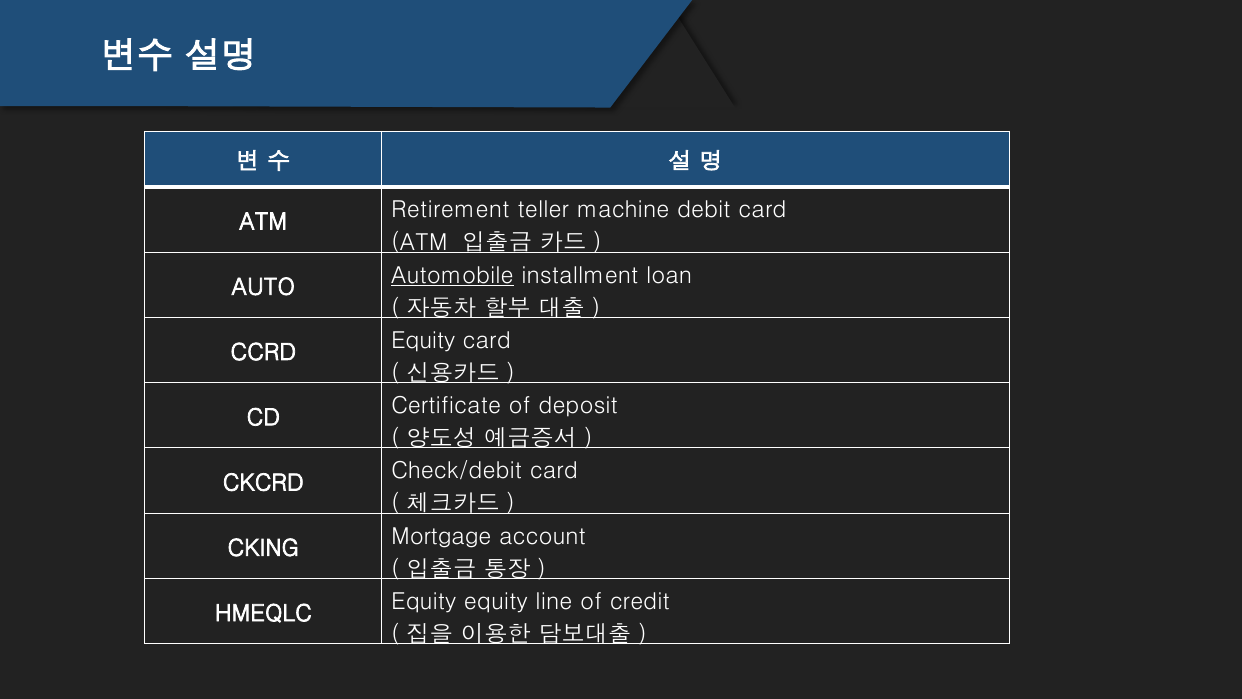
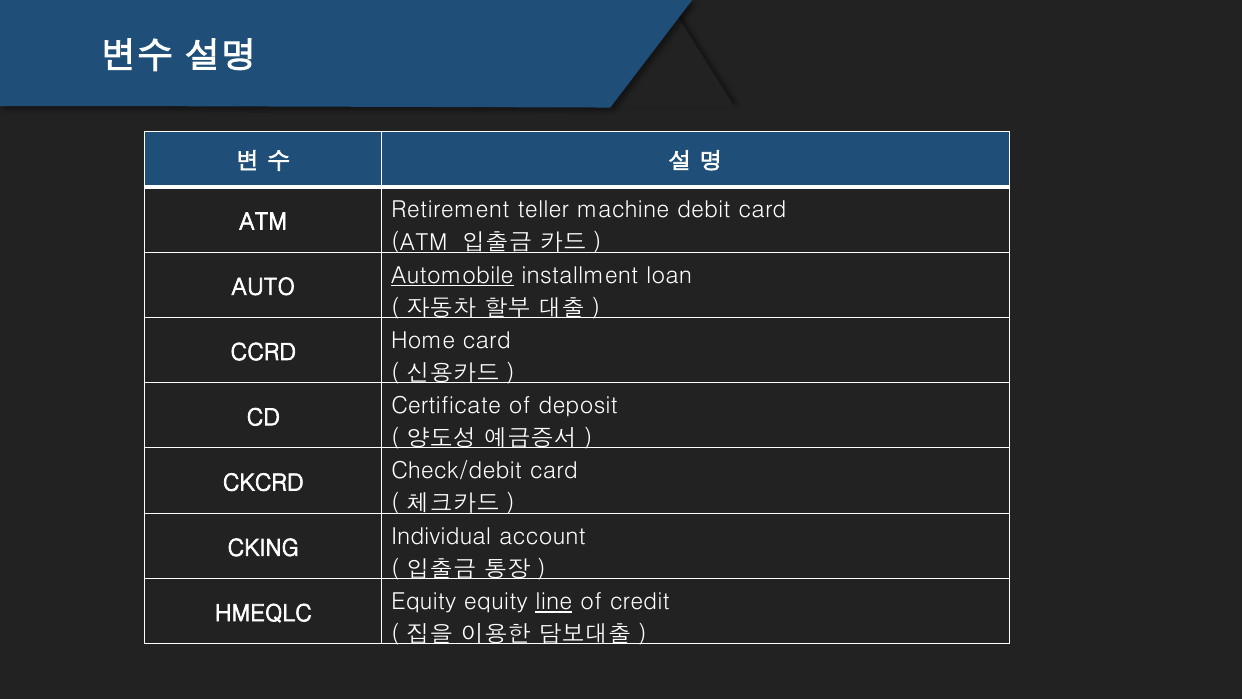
CCRD Equity: Equity -> Home
Mortgage: Mortgage -> Individual
line underline: none -> present
